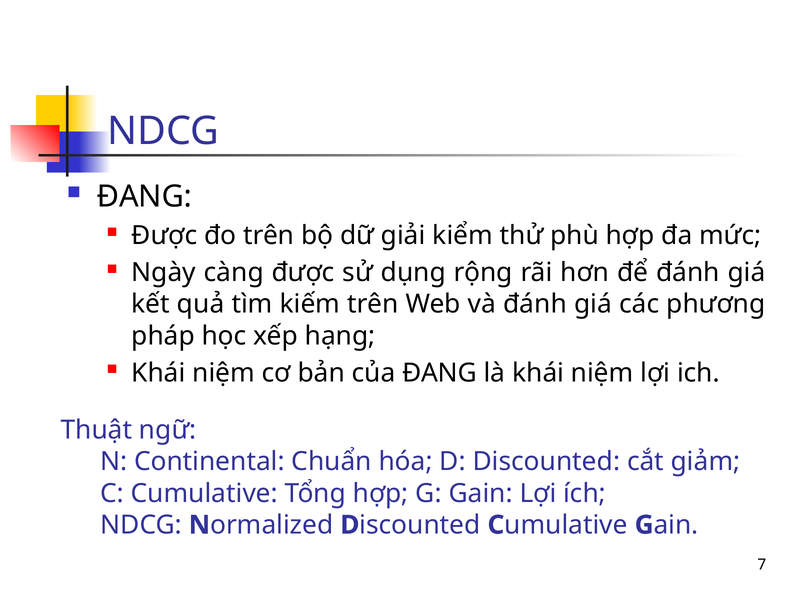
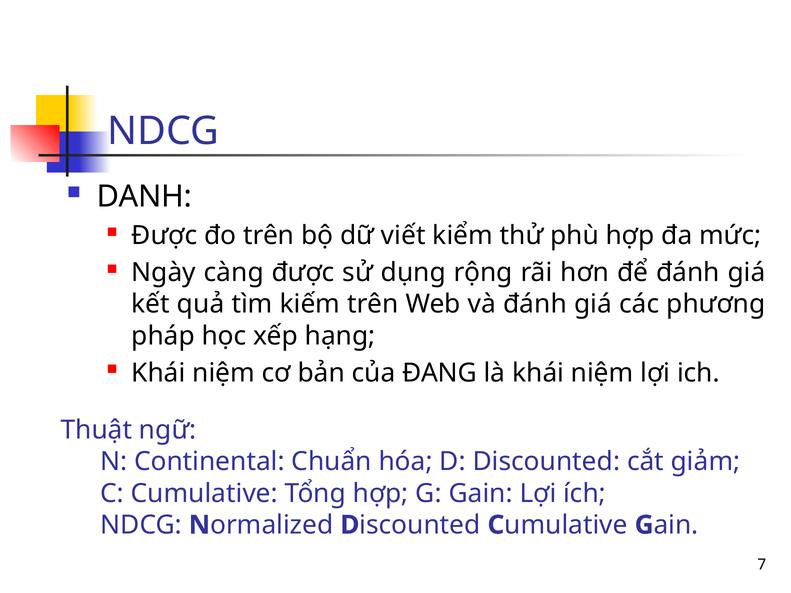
ĐANG at (144, 197): ĐANG -> DANH
giải: giải -> viết
